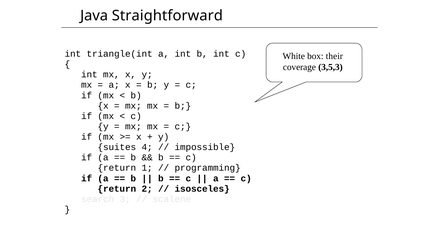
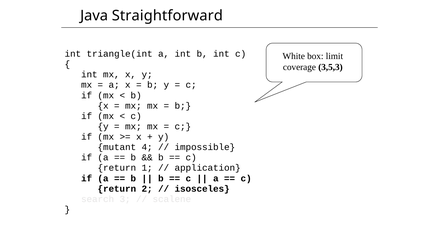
their: their -> limit
suites: suites -> mutant
programming: programming -> application
